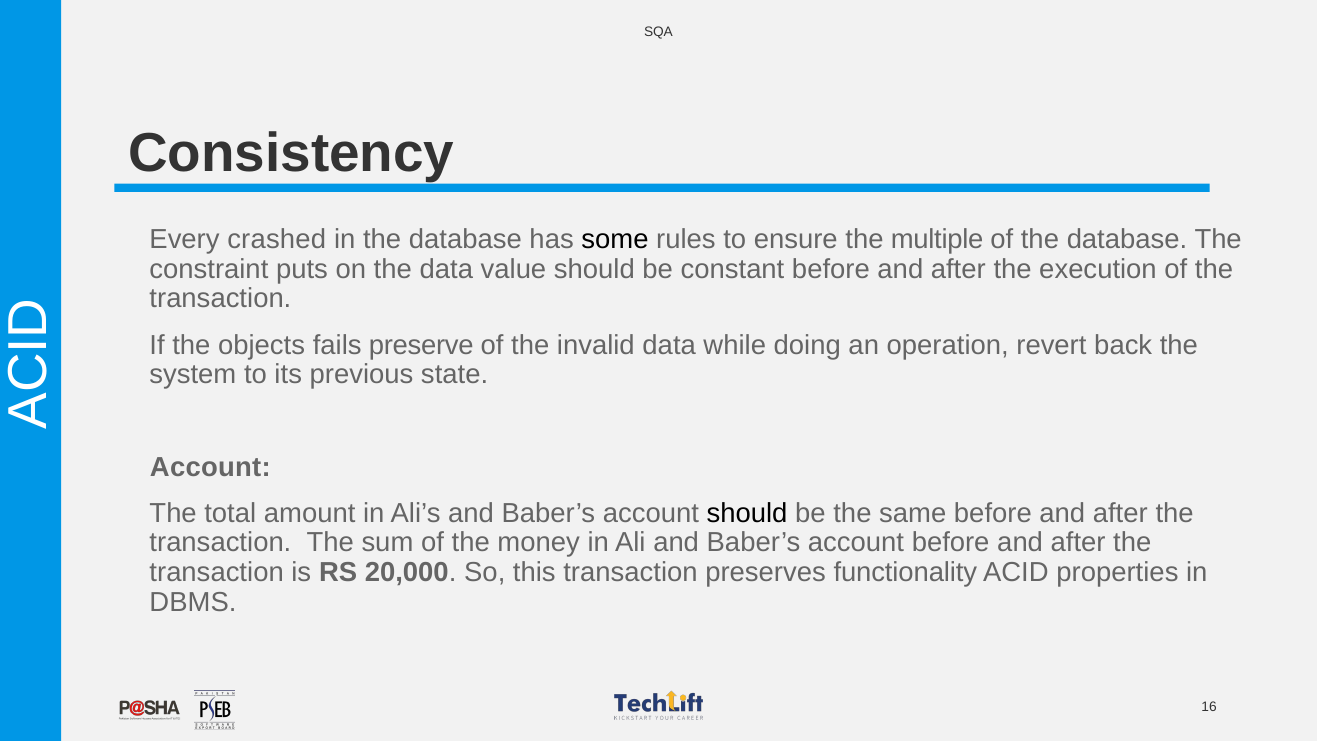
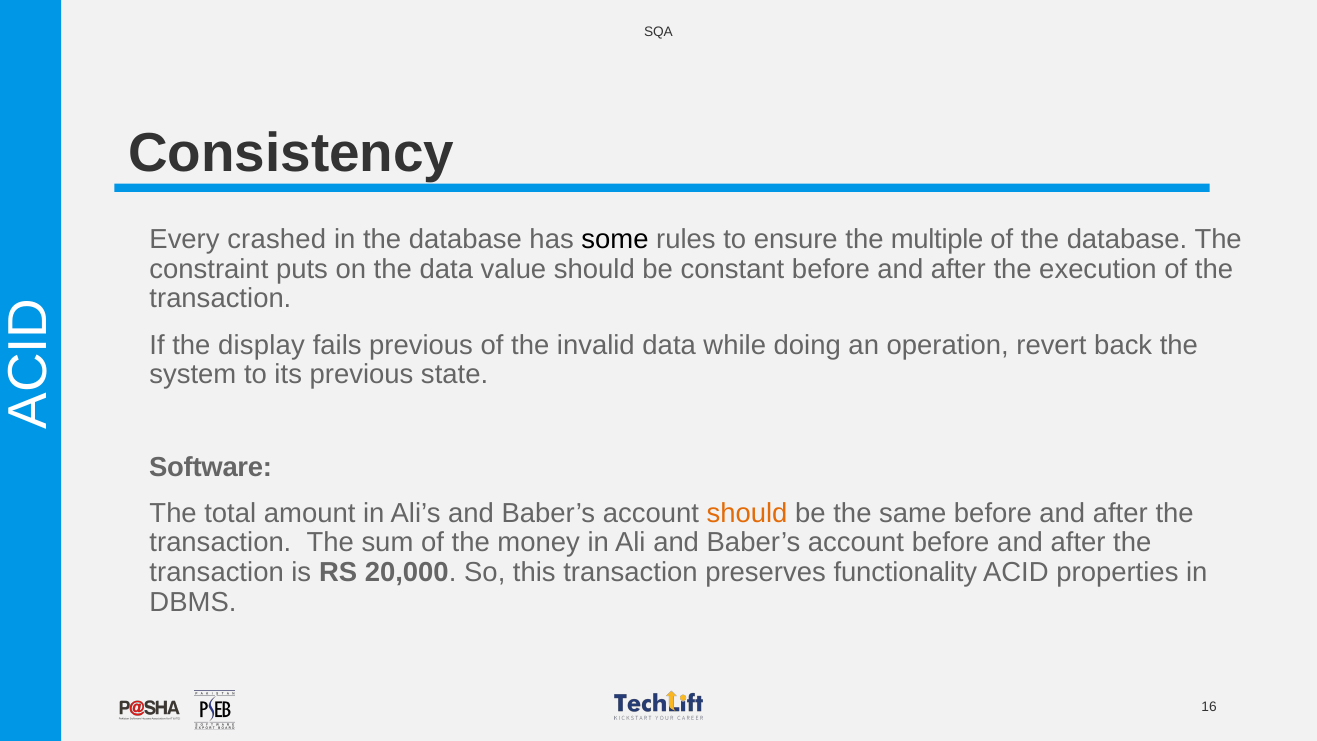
objects: objects -> display
fails preserve: preserve -> previous
Account at (210, 467): Account -> Software
should at (747, 513) colour: black -> orange
